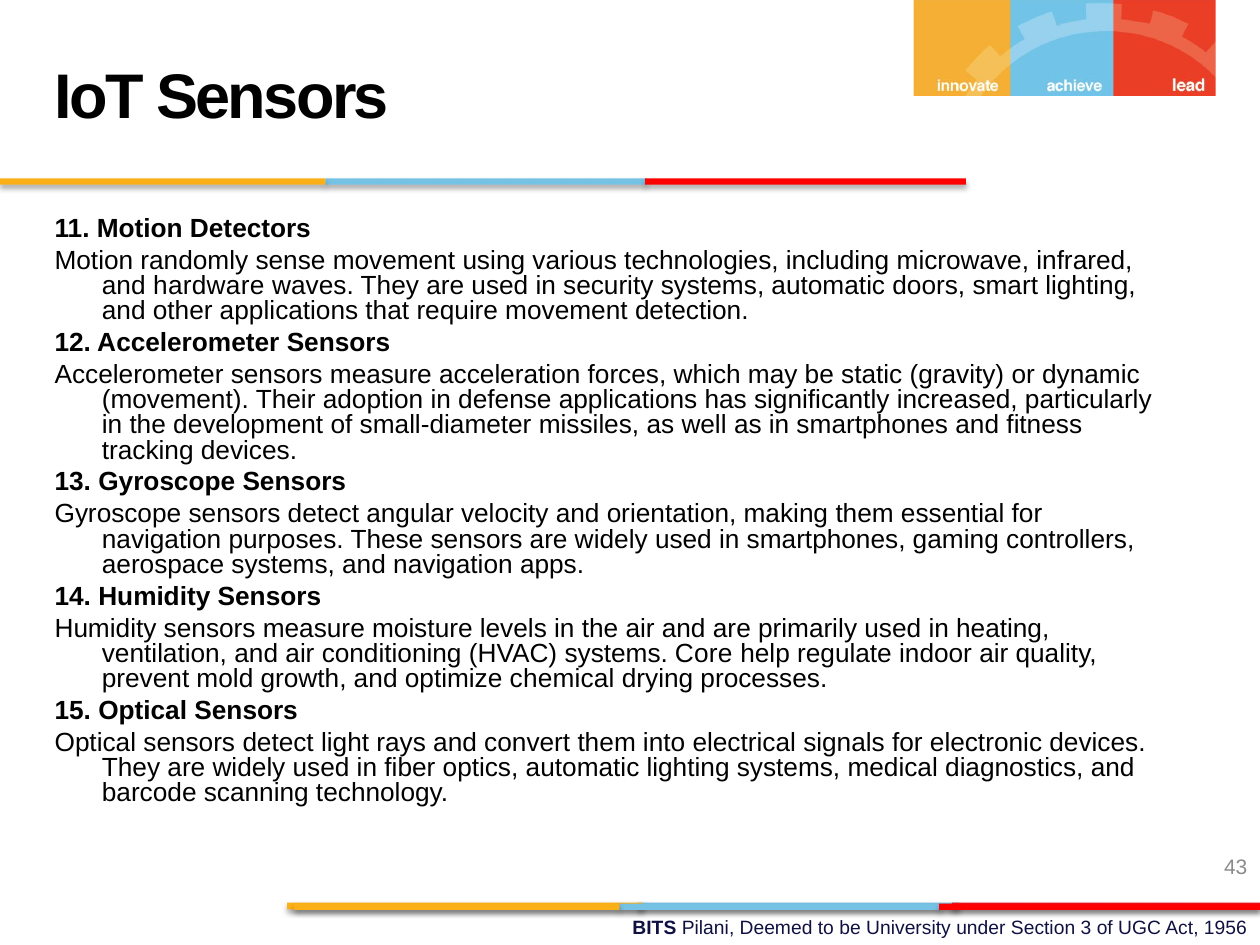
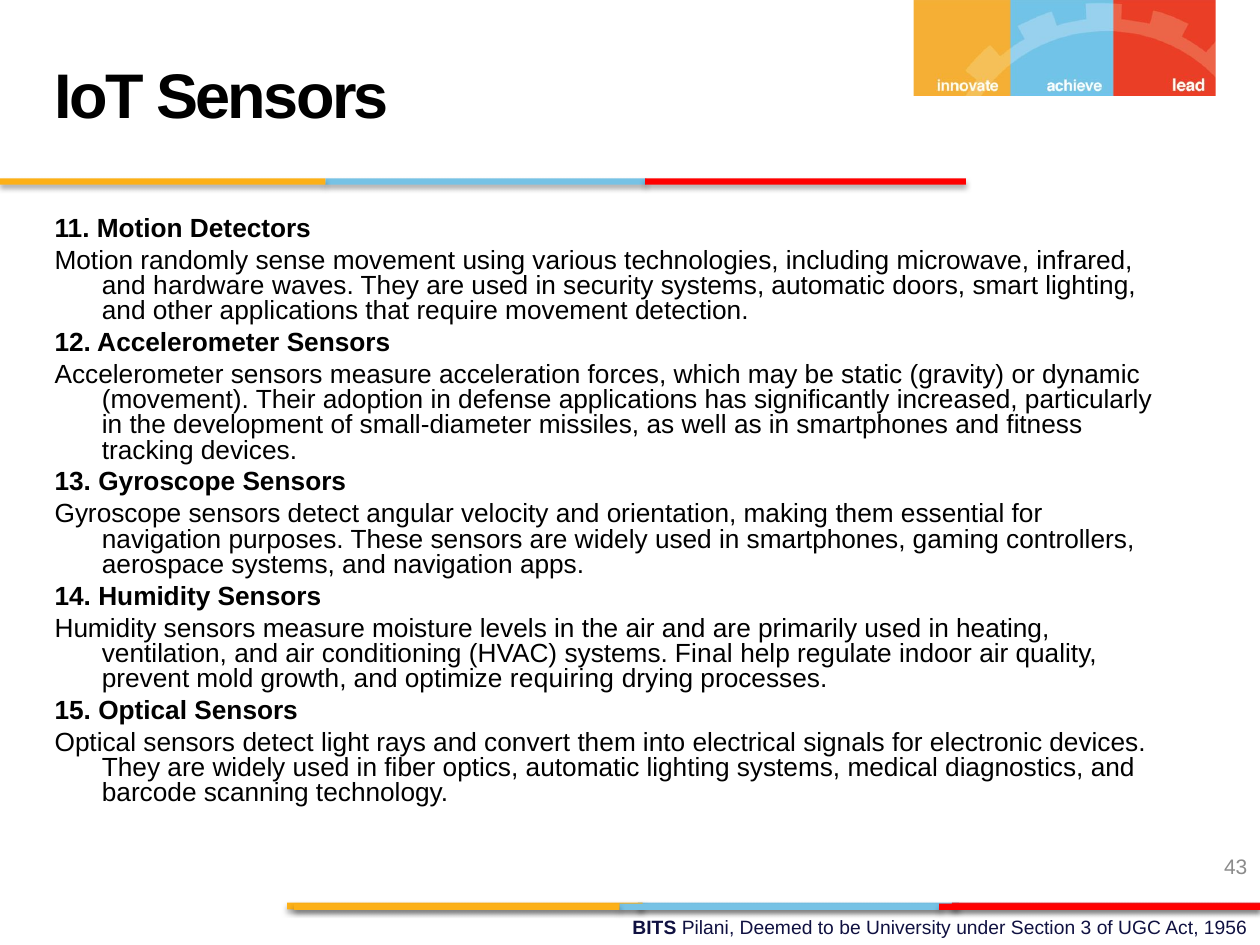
Core: Core -> Final
chemical: chemical -> requiring
